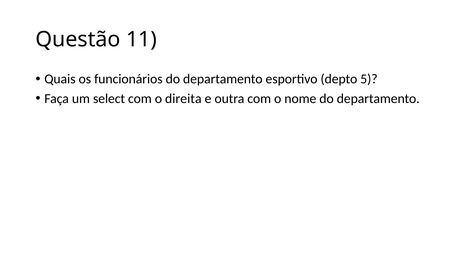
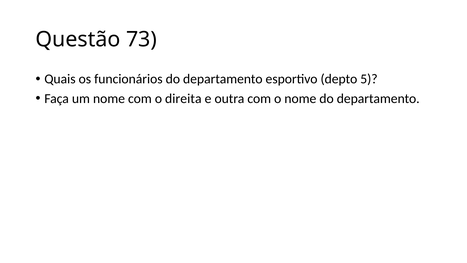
11: 11 -> 73
um select: select -> nome
